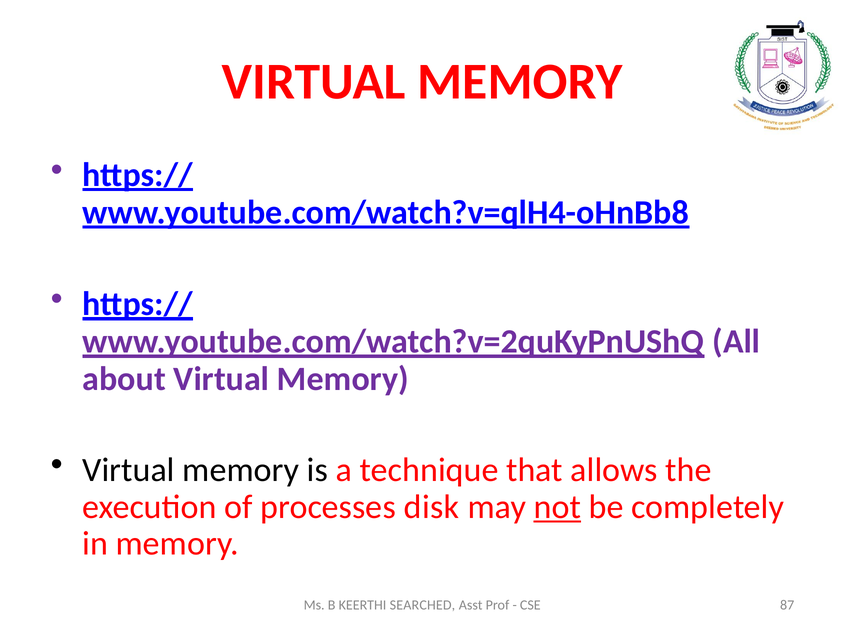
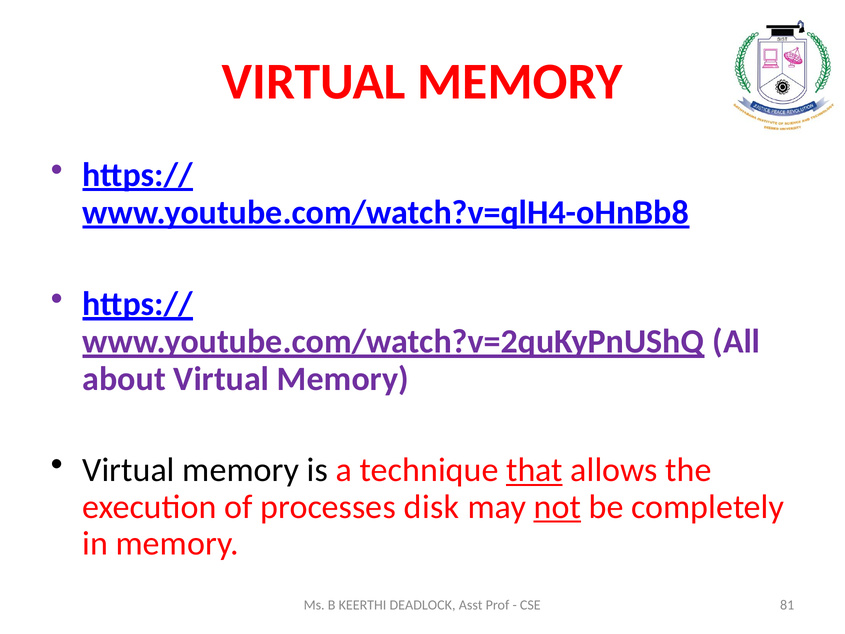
that underline: none -> present
SEARCHED: SEARCHED -> DEADLOCK
87: 87 -> 81
